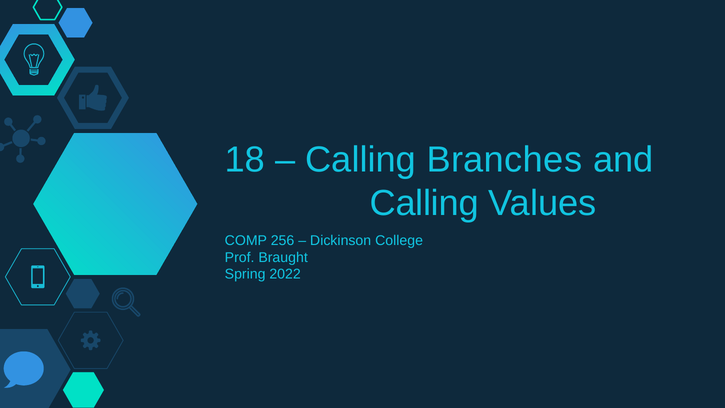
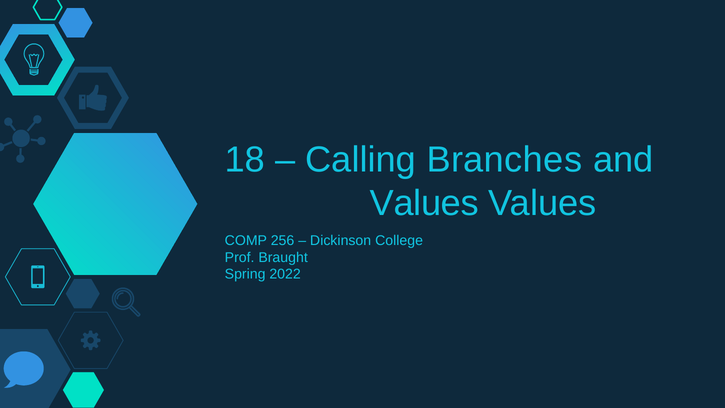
Calling at (424, 203): Calling -> Values
